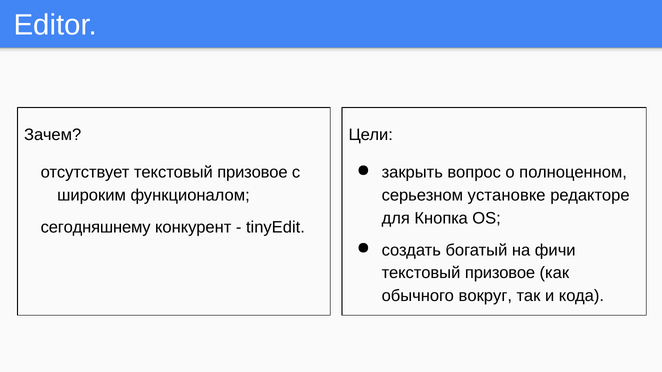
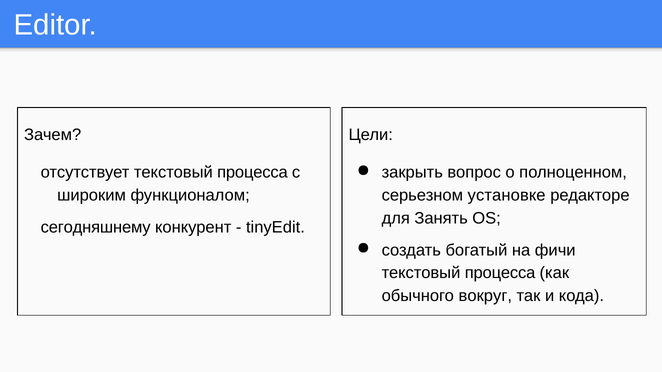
отсутствует текстовый призовое: призовое -> процесса
Кнопка: Кнопка -> Занять
призовое at (500, 273): призовое -> процесса
